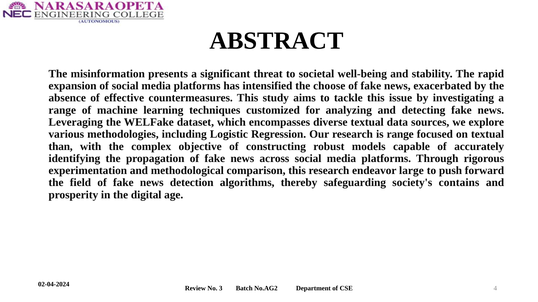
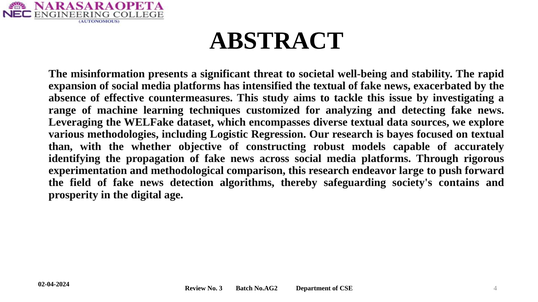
the choose: choose -> textual
is range: range -> bayes
complex: complex -> whether
